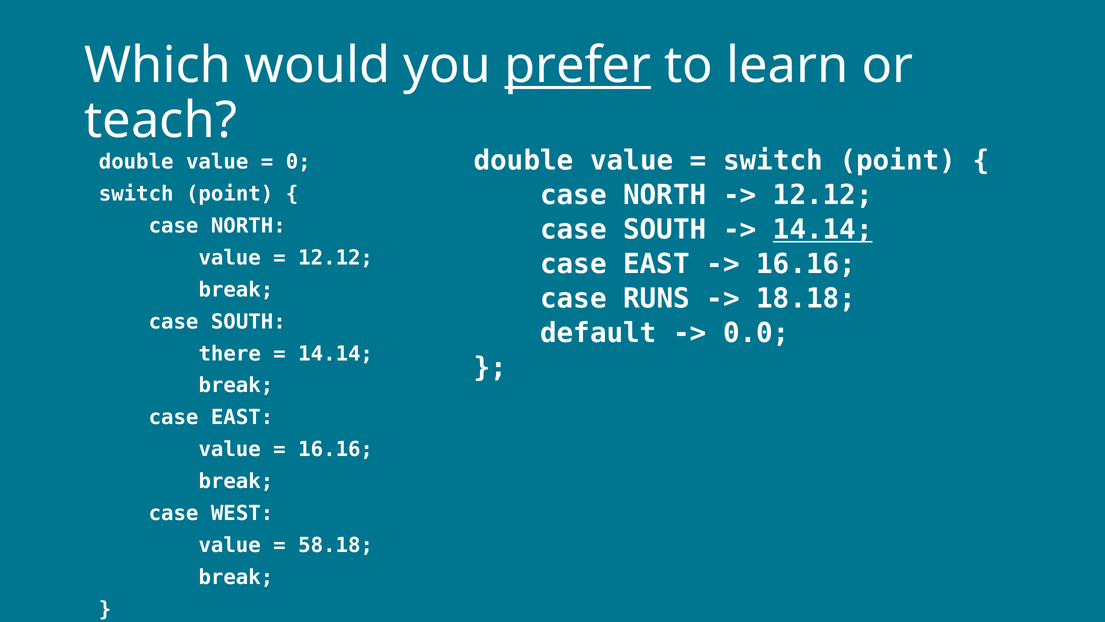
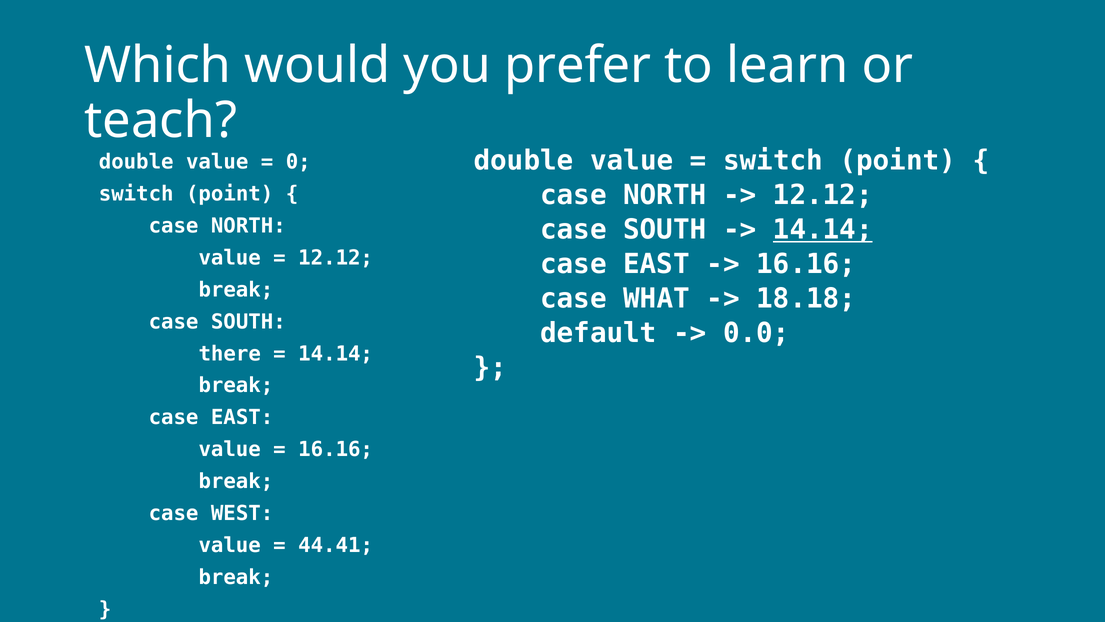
prefer underline: present -> none
RUNS: RUNS -> WHAT
58.18: 58.18 -> 44.41
